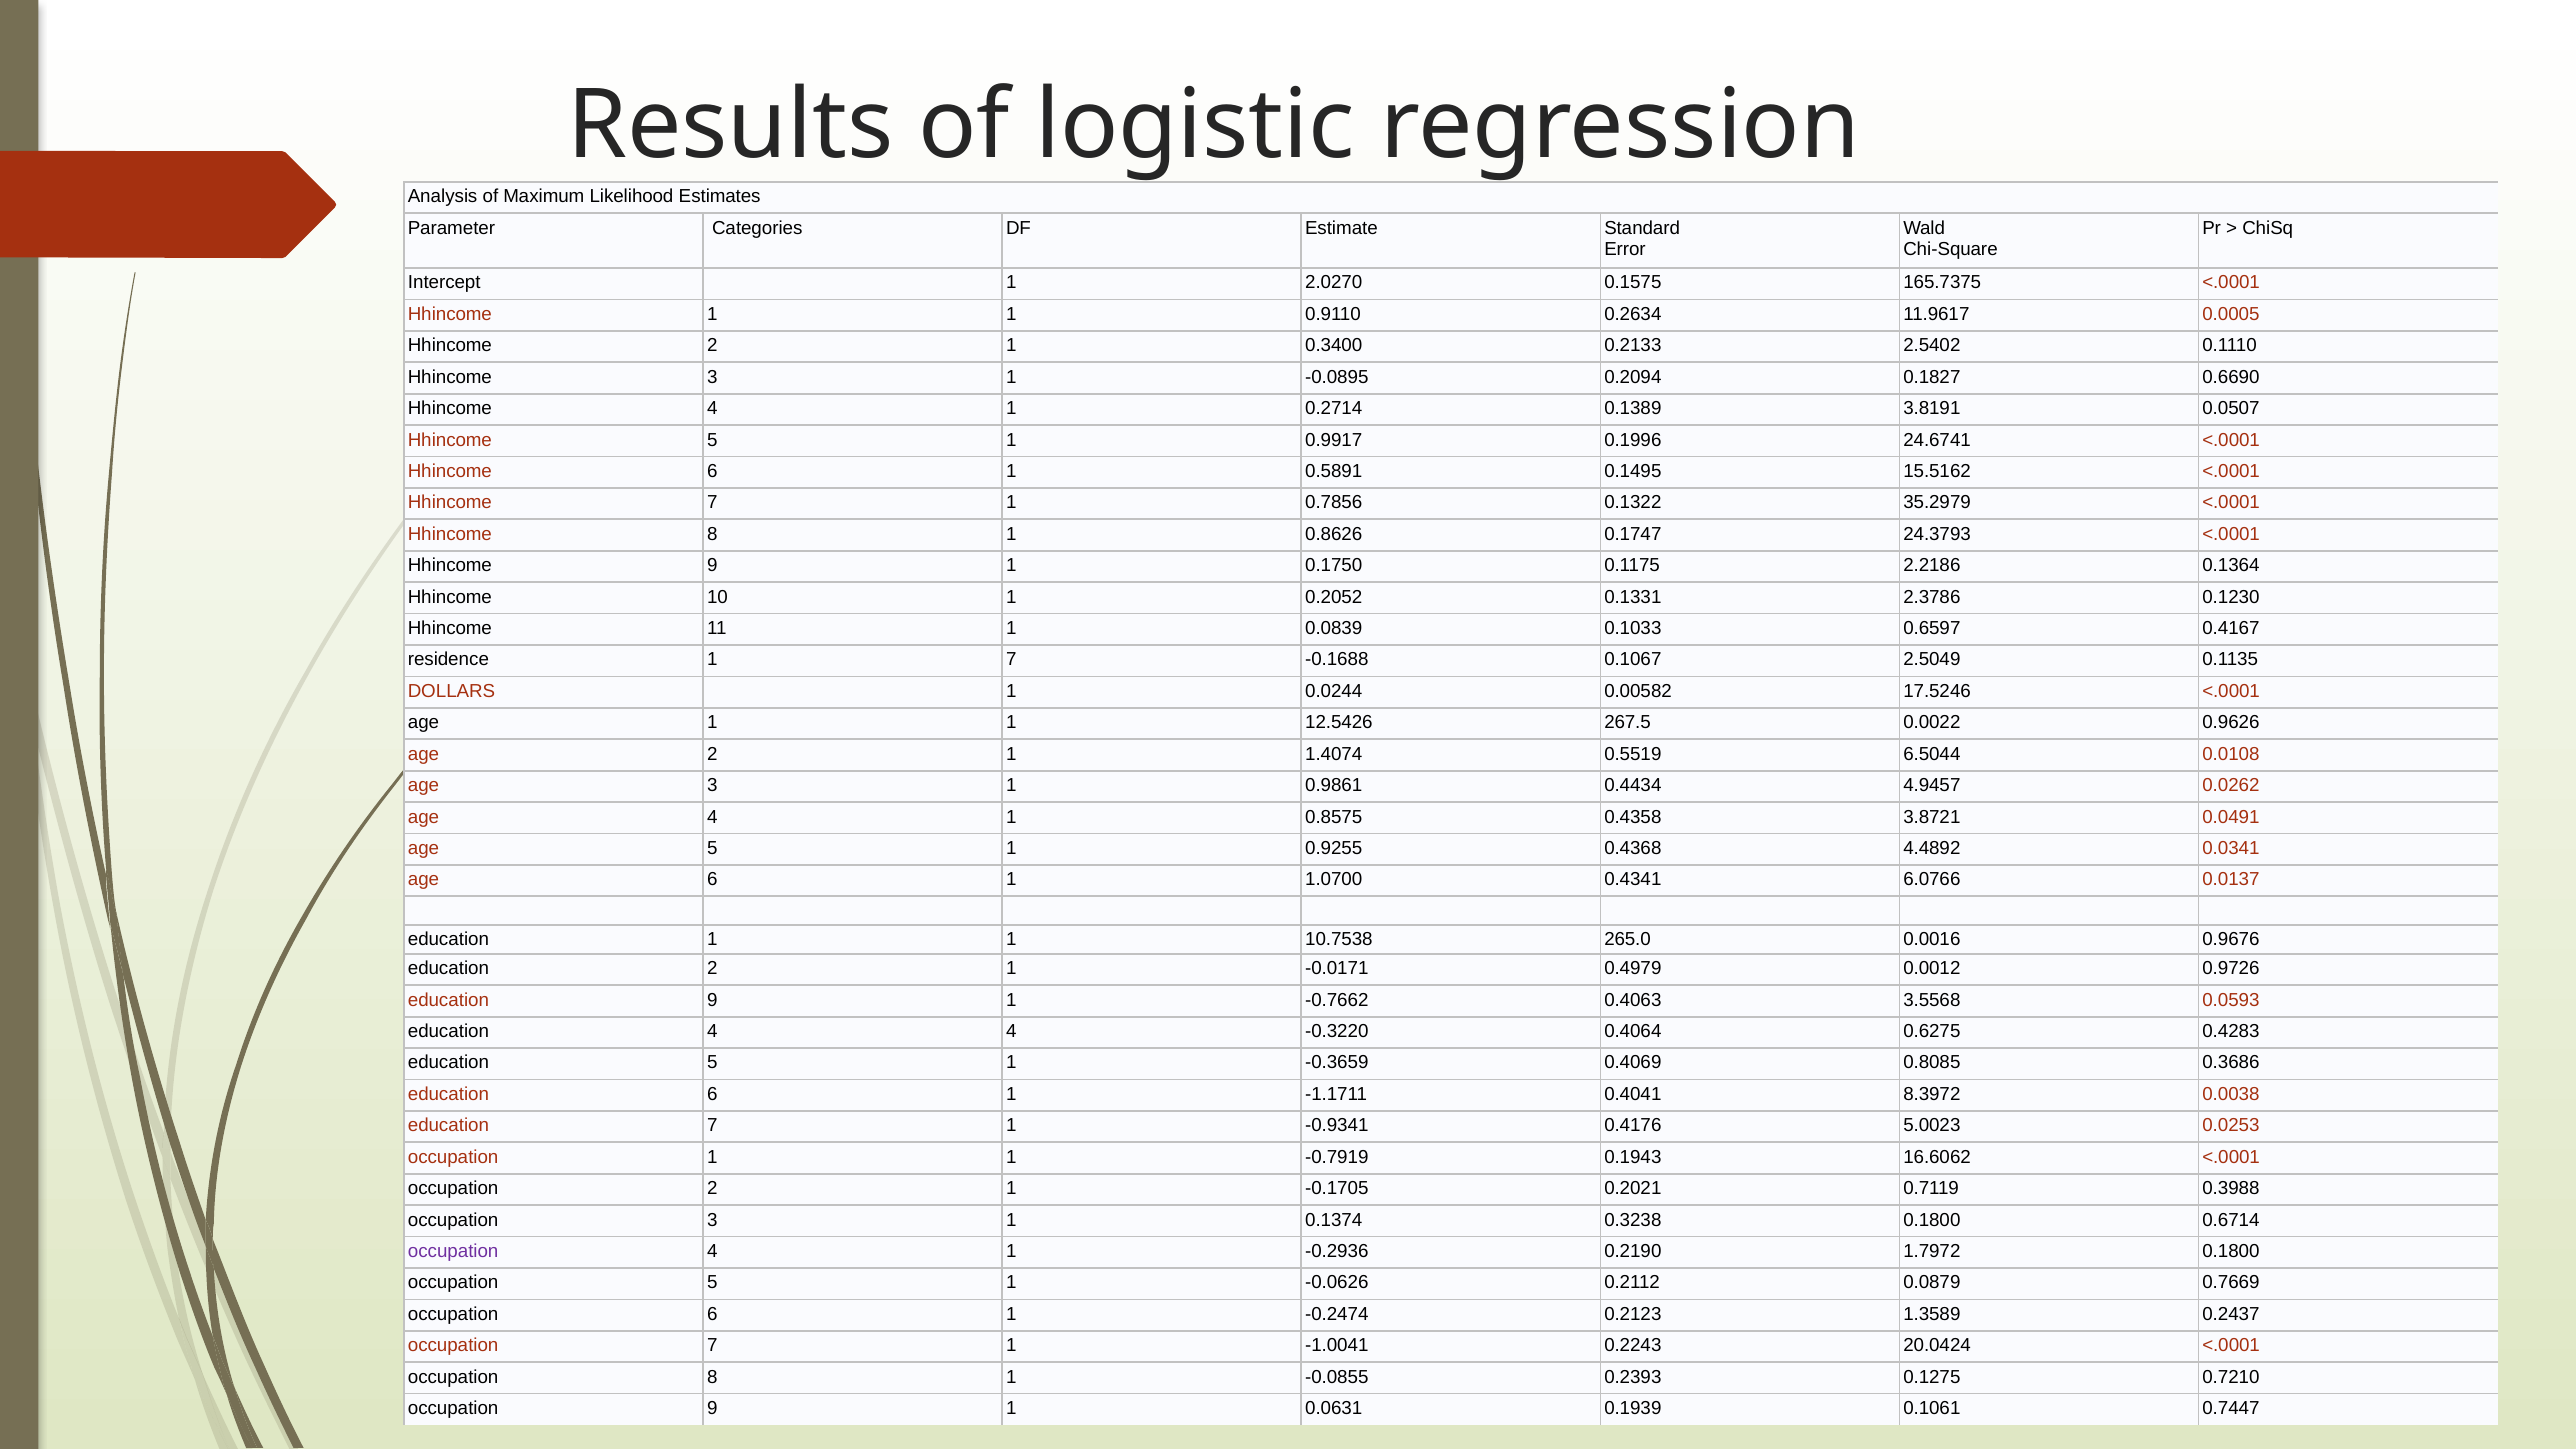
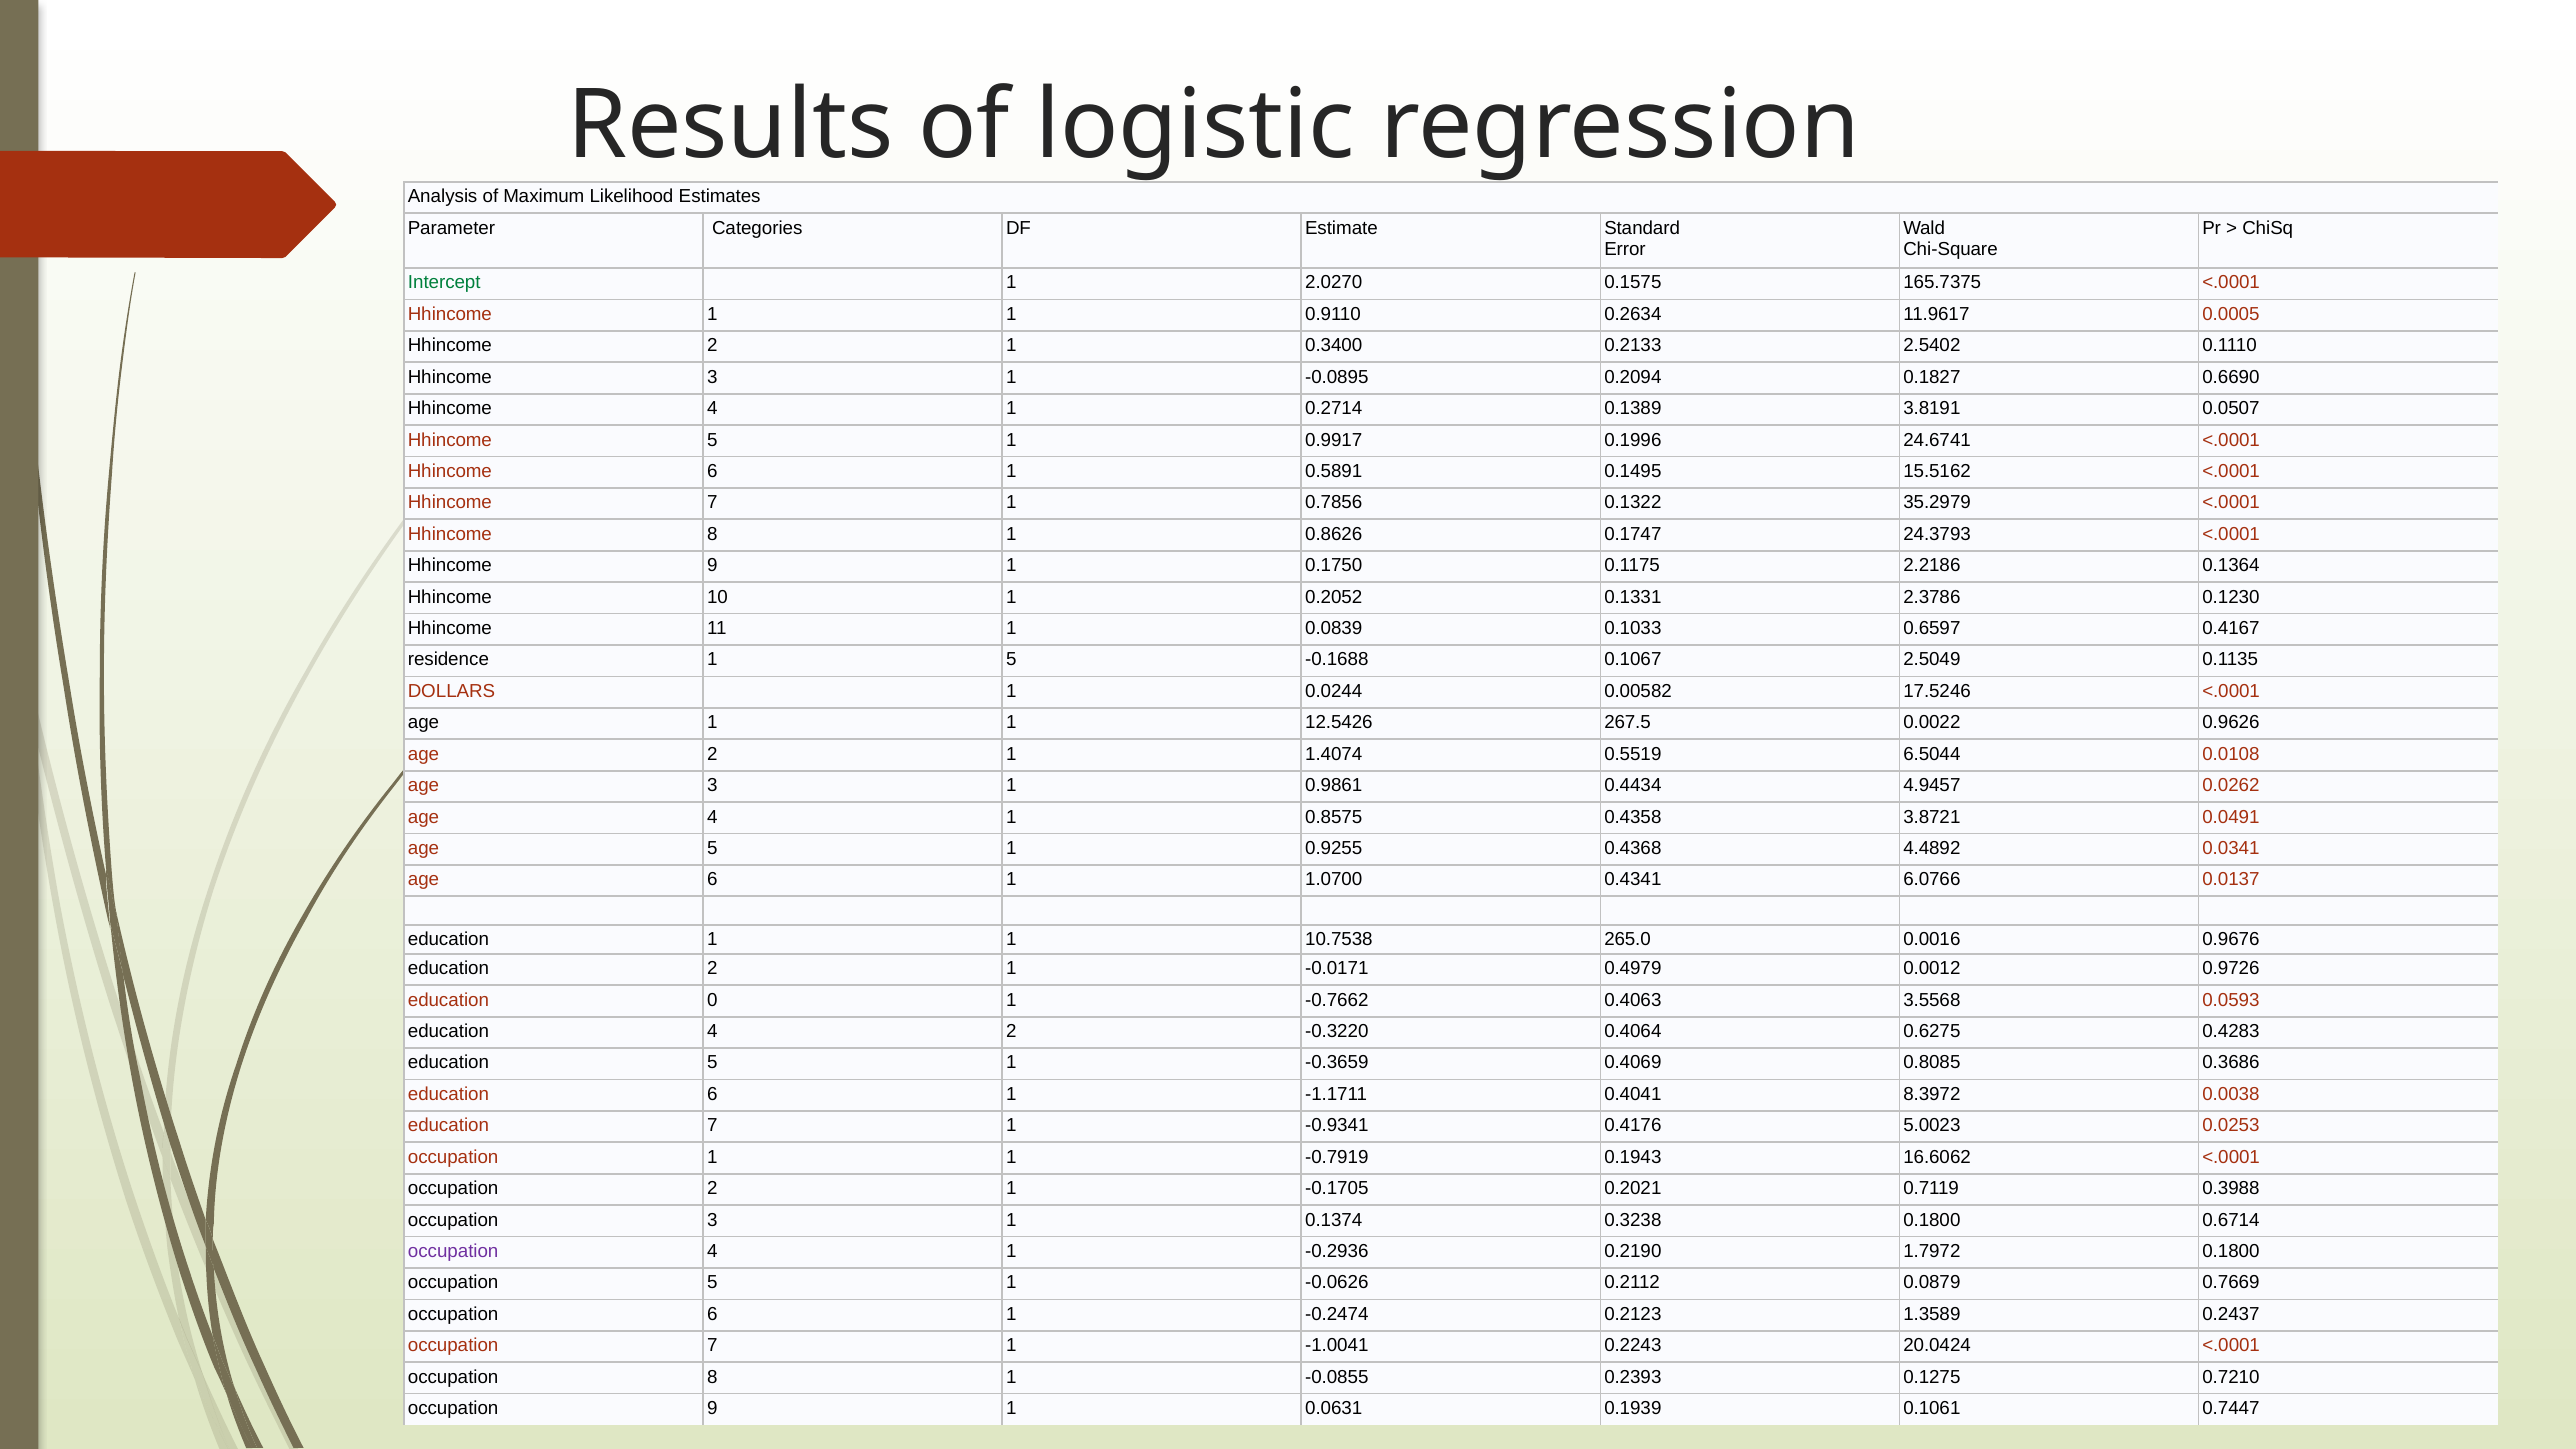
Intercept colour: black -> green
1 7: 7 -> 5
education 9: 9 -> 0
4 4: 4 -> 2
